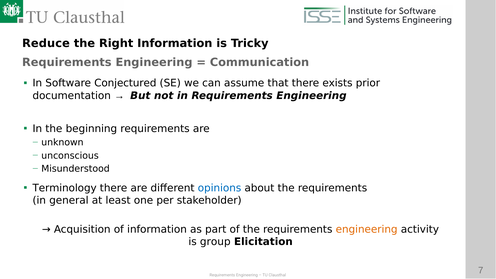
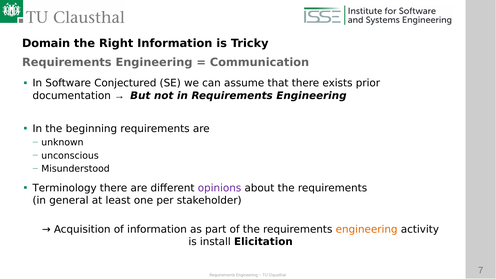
Reduce: Reduce -> Domain
opinions colour: blue -> purple
group: group -> install
